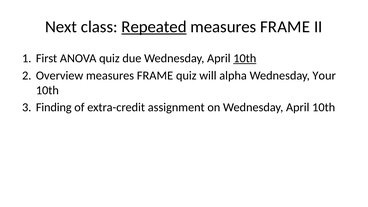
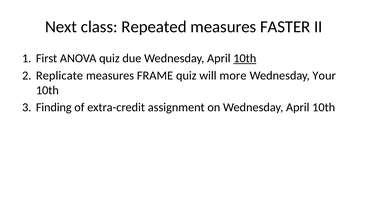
Repeated underline: present -> none
FRAME at (285, 27): FRAME -> FASTER
Overview: Overview -> Replicate
alpha: alpha -> more
